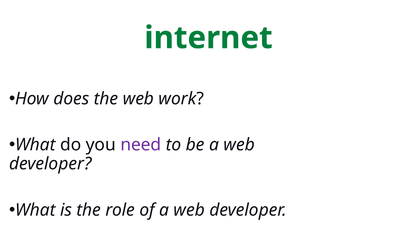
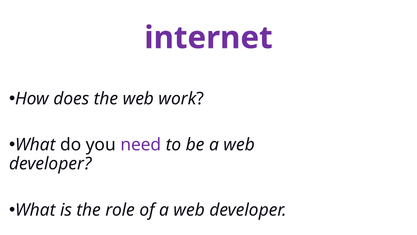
internet colour: green -> purple
